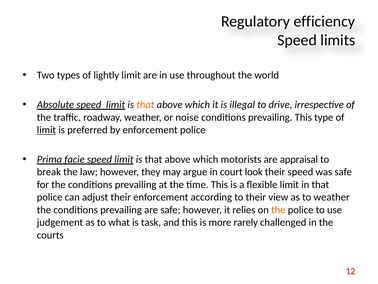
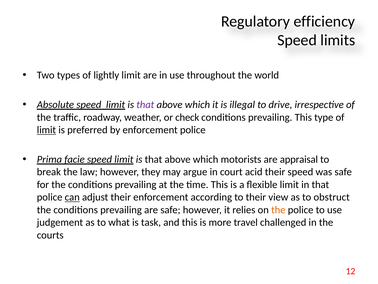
that at (145, 104) colour: orange -> purple
noise: noise -> check
look: look -> acid
can underline: none -> present
to weather: weather -> obstruct
rarely: rarely -> travel
